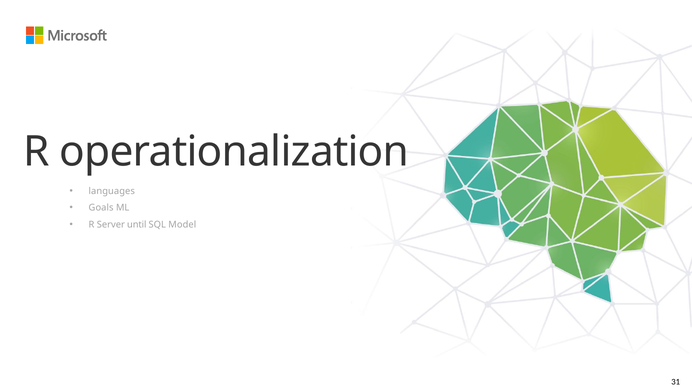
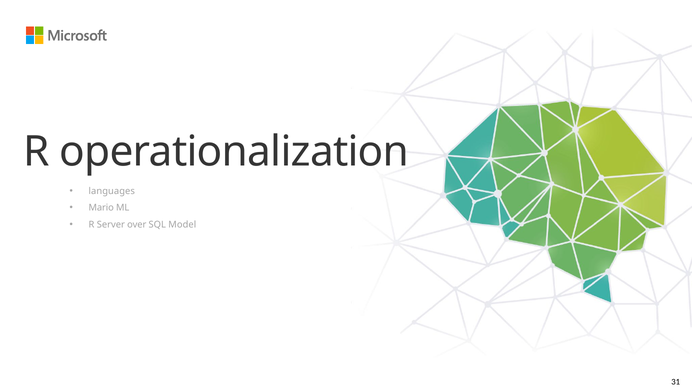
Goals: Goals -> Mario
until: until -> over
